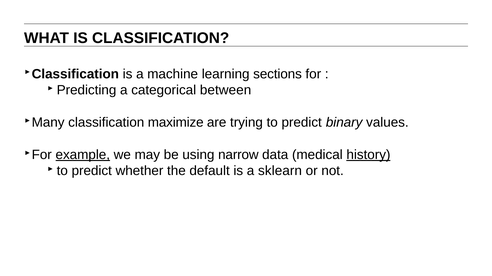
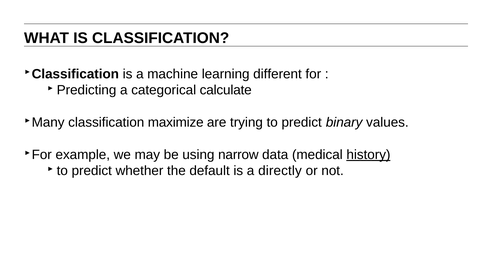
sections: sections -> different
between: between -> calculate
example underline: present -> none
sklearn: sklearn -> directly
